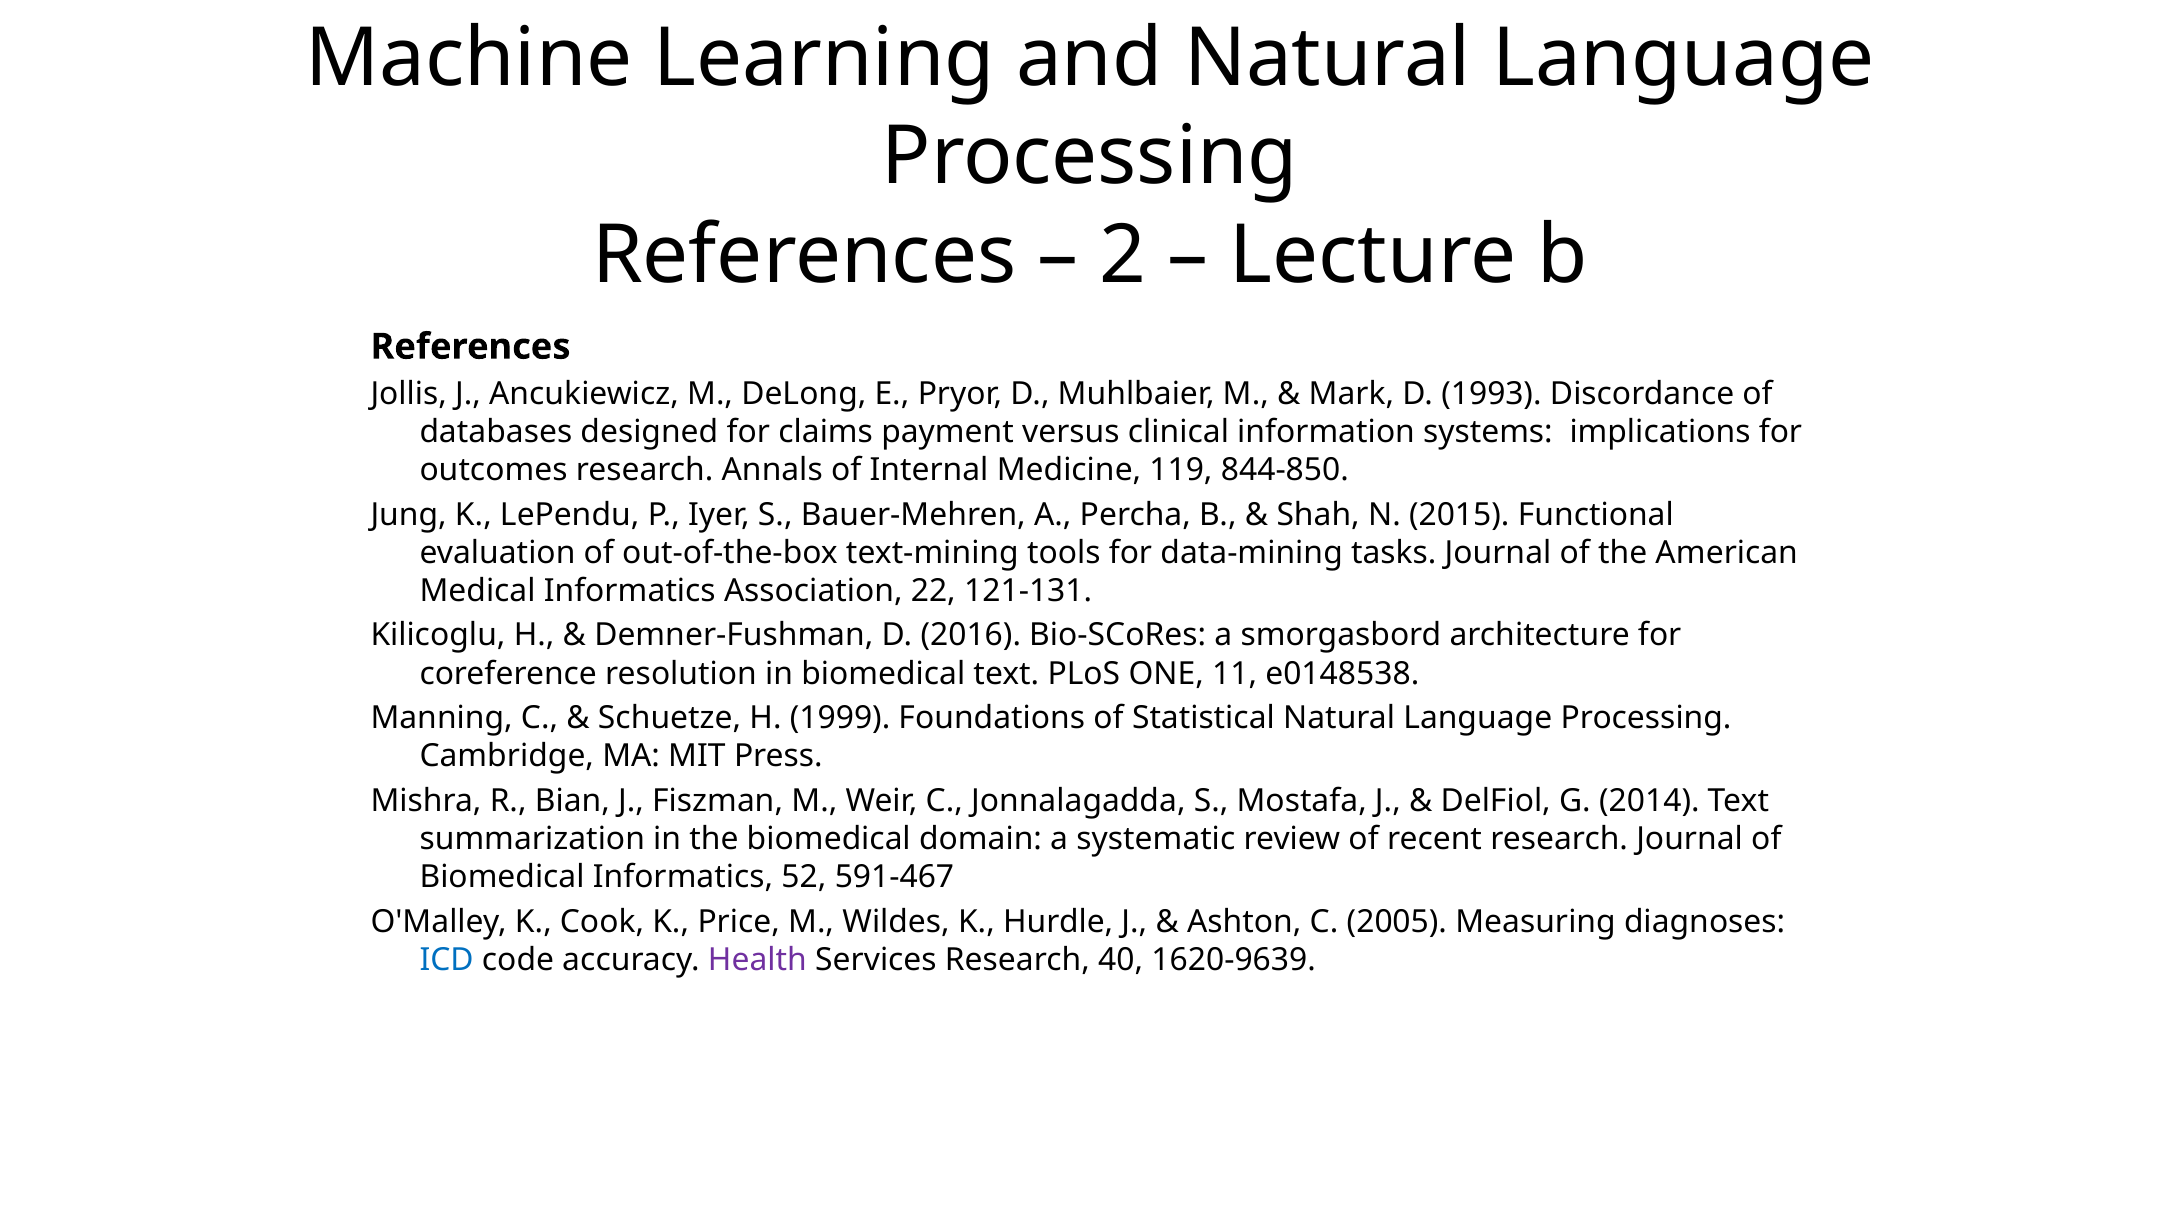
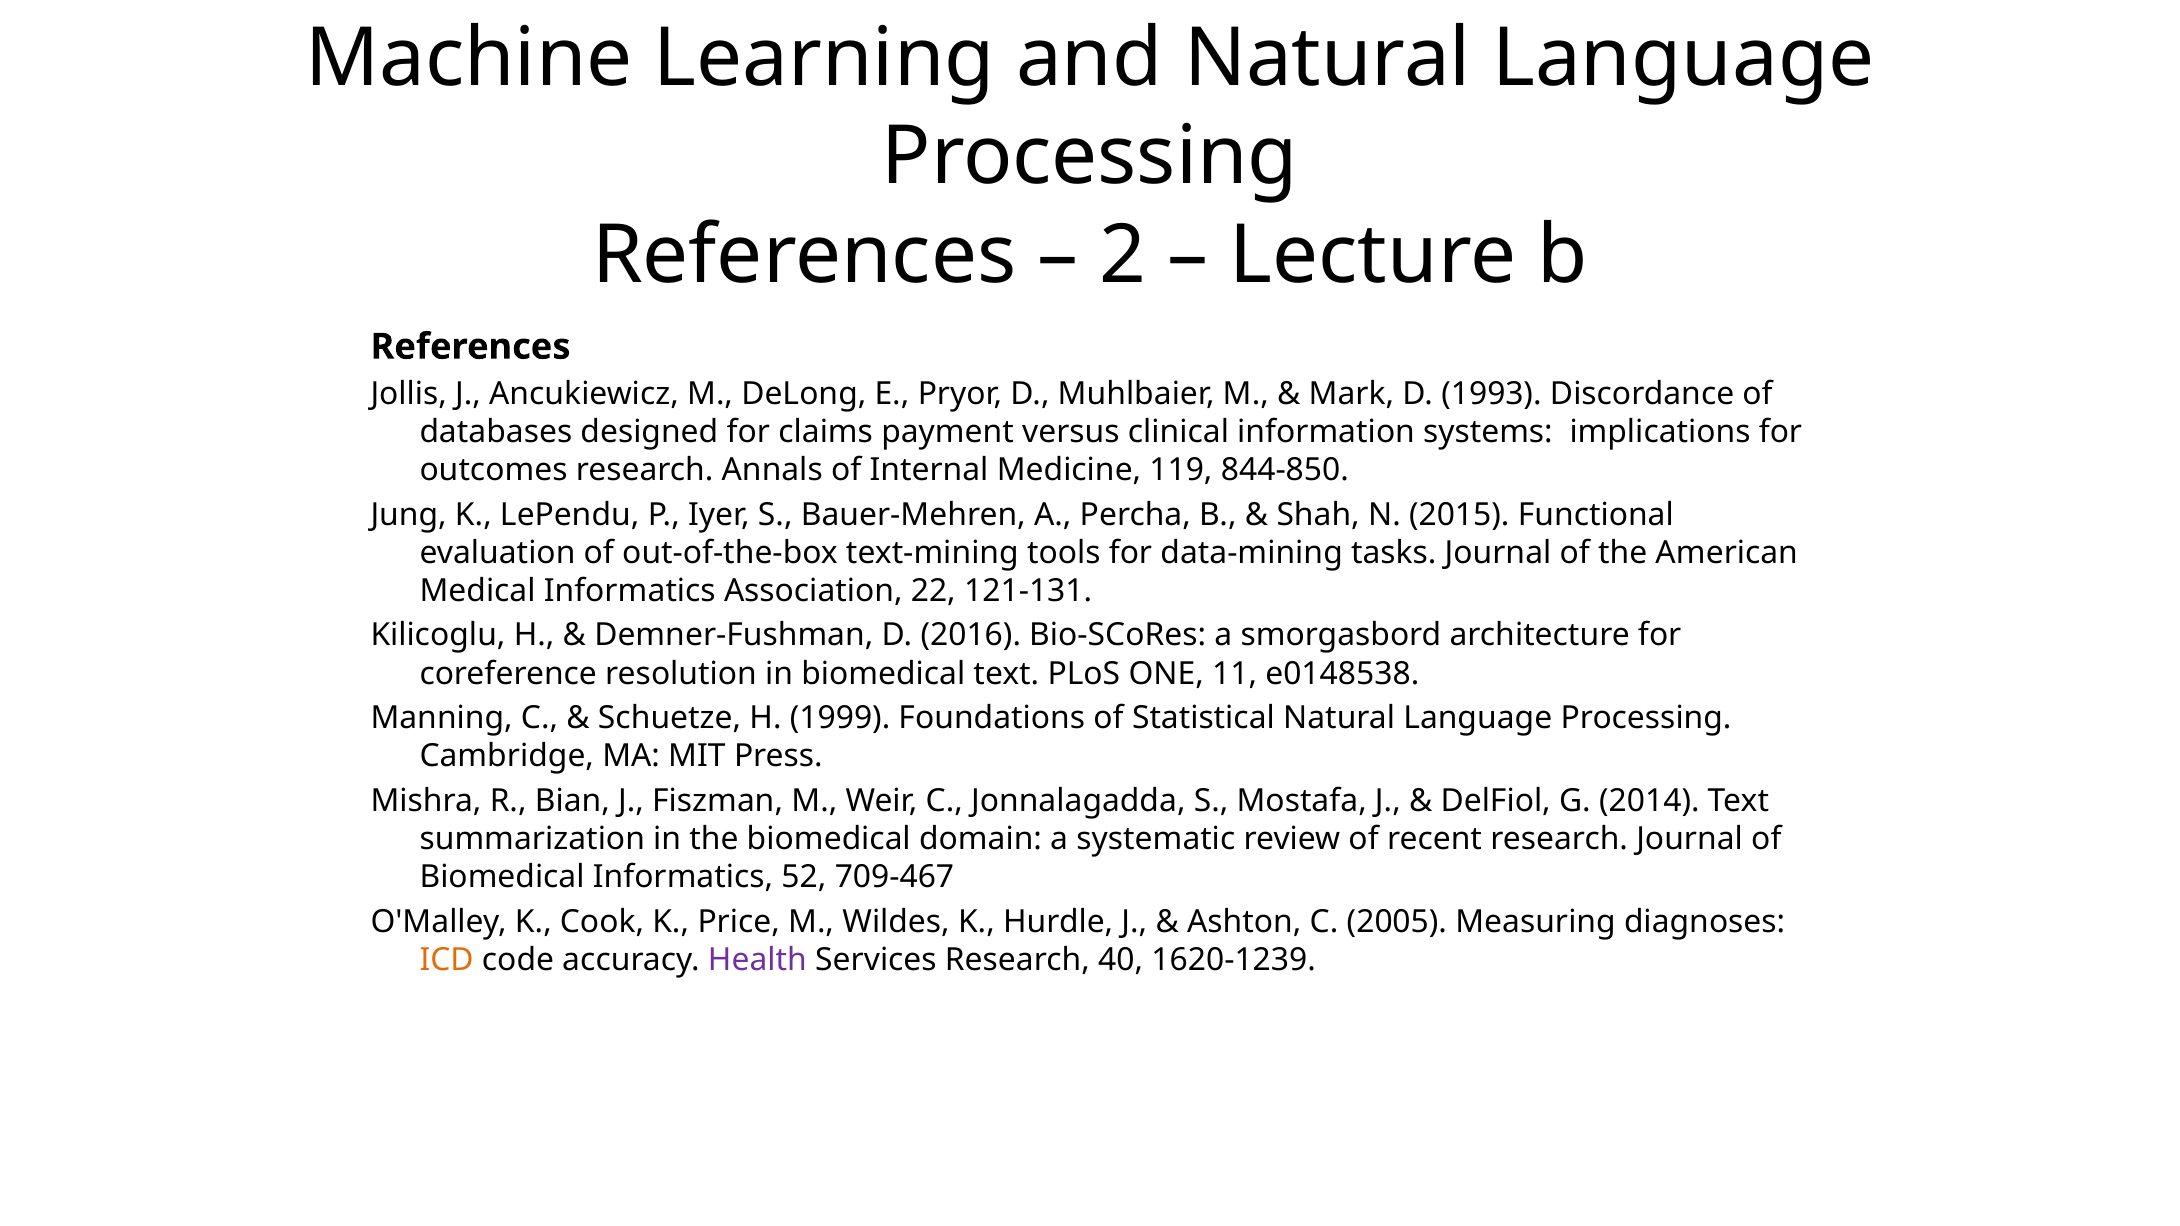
591-467: 591-467 -> 709-467
ICD colour: blue -> orange
1620-9639: 1620-9639 -> 1620-1239
